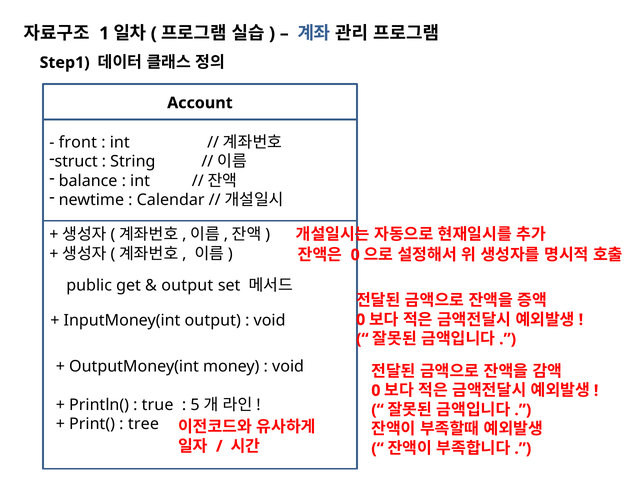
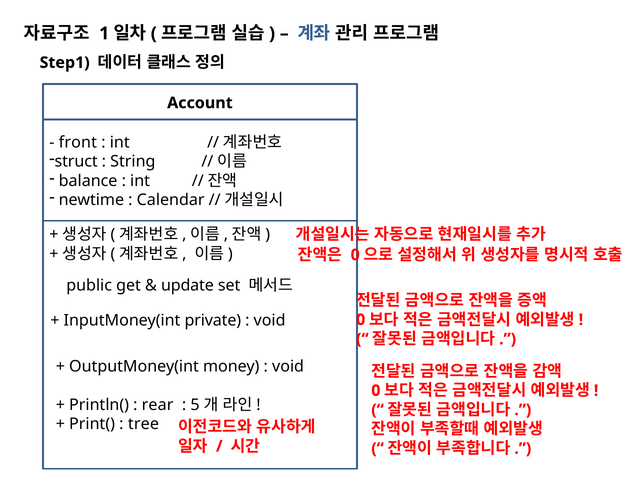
output at (187, 285): output -> update
InputMoney(int output: output -> private
true: true -> rear
